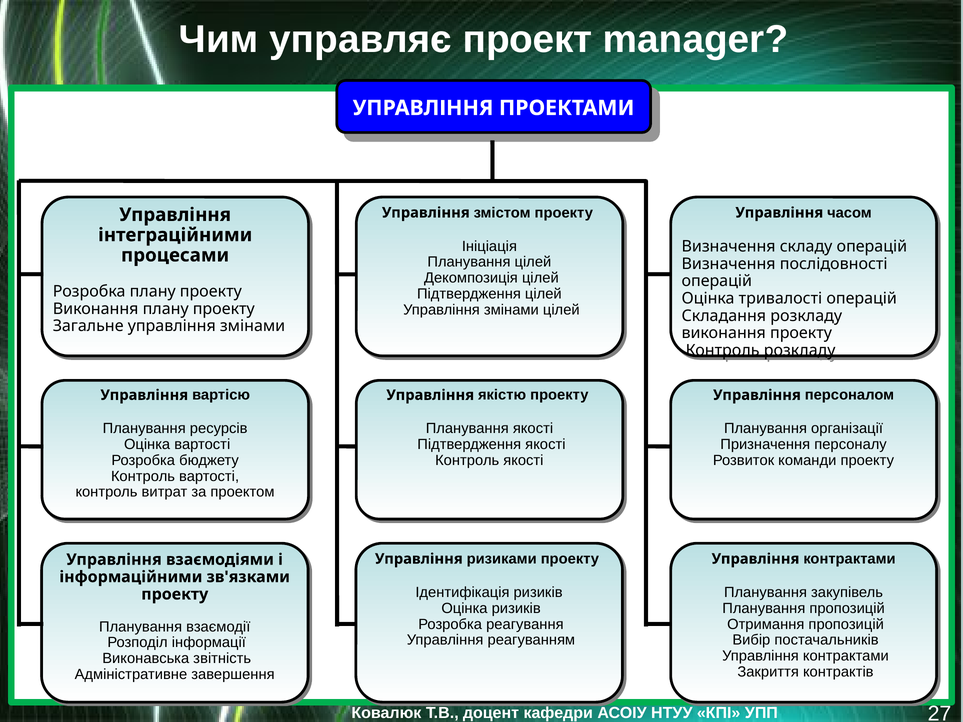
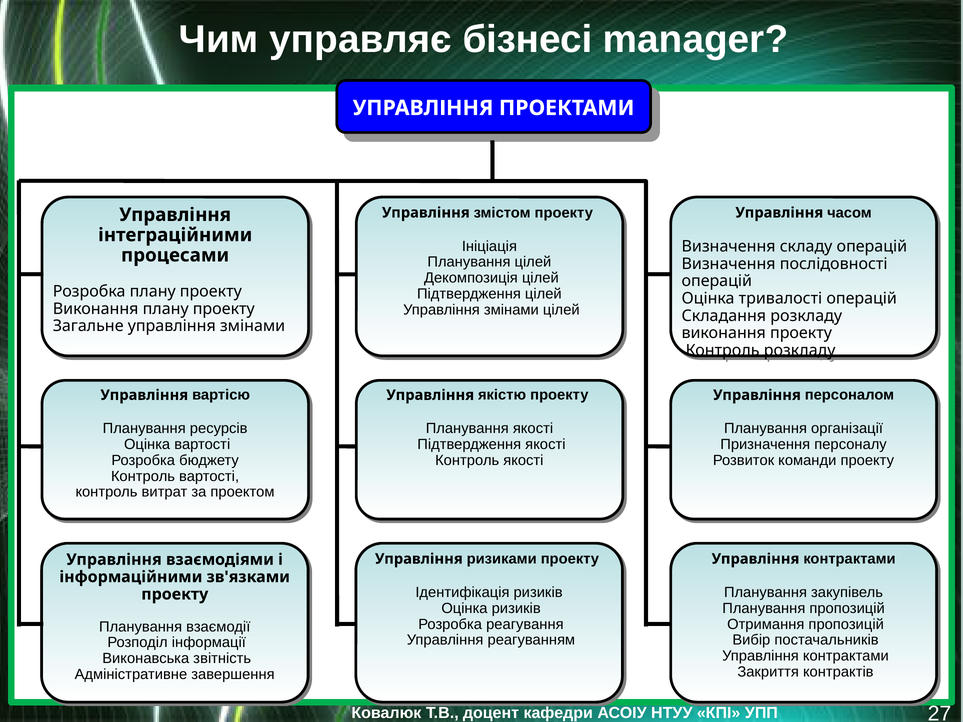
проект: проект -> бізнесі
